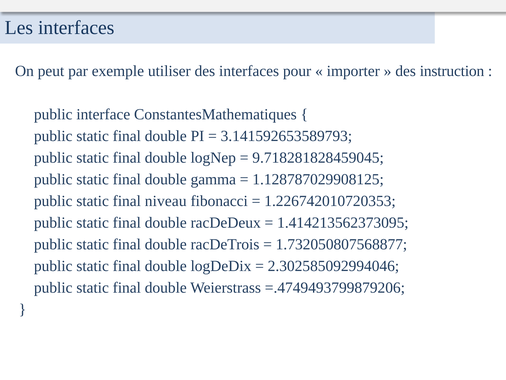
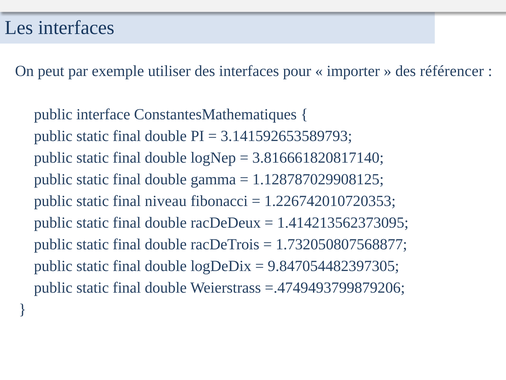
instruction: instruction -> référencer
9.718281828459045: 9.718281828459045 -> 3.816661820817140
2.302585092994046: 2.302585092994046 -> 9.847054482397305
